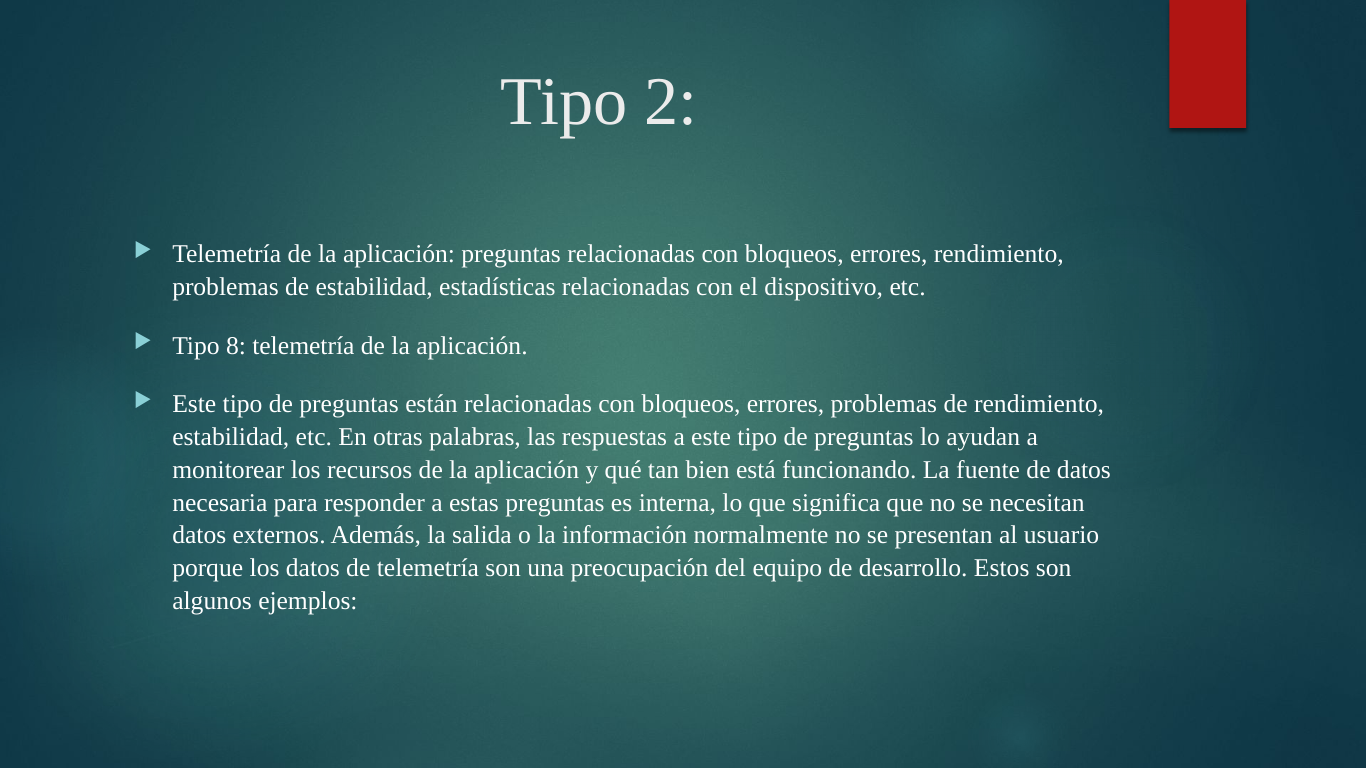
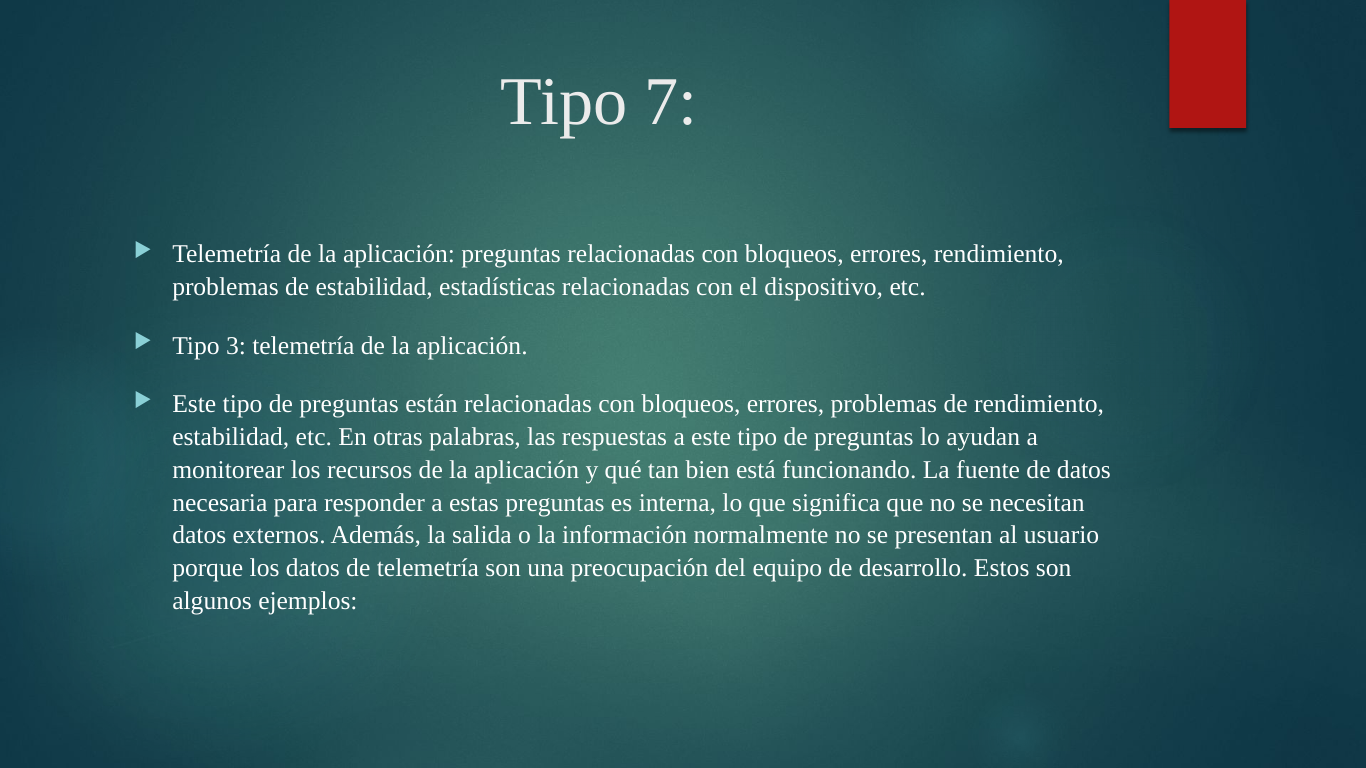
2: 2 -> 7
8: 8 -> 3
